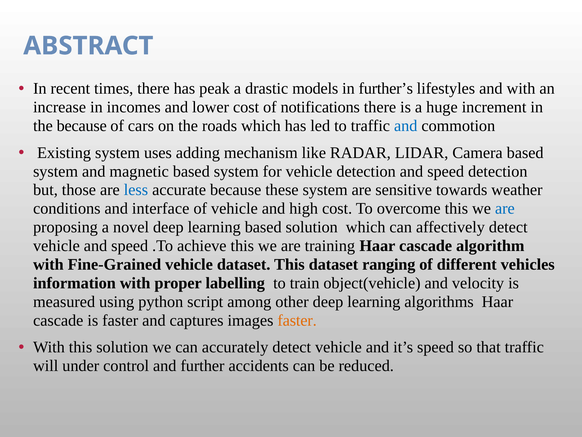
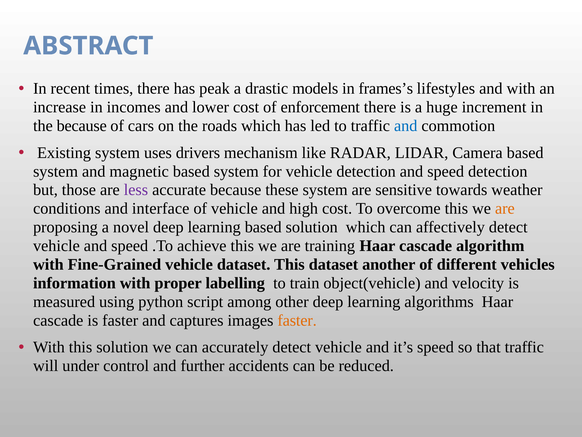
further’s: further’s -> frames’s
notifications: notifications -> enforcement
adding: adding -> drivers
less colour: blue -> purple
are at (505, 208) colour: blue -> orange
ranging: ranging -> another
